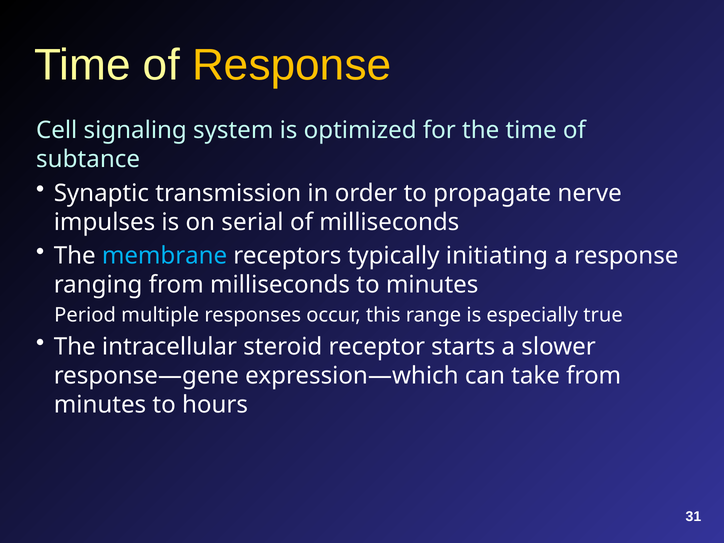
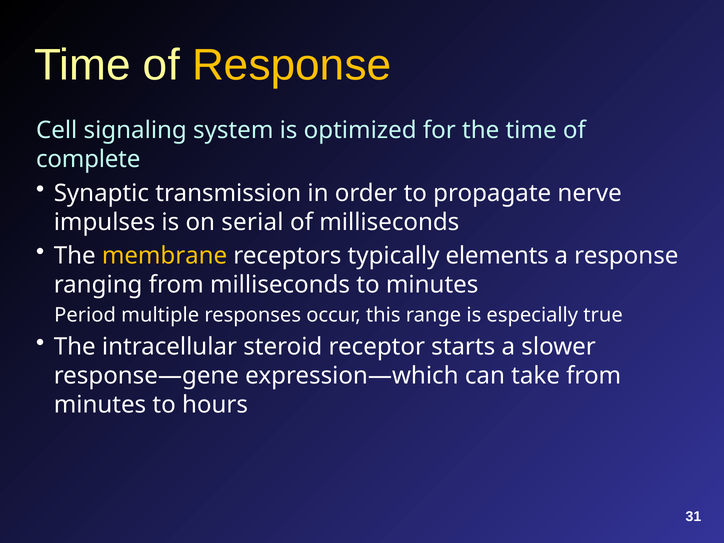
subtance: subtance -> complete
membrane colour: light blue -> yellow
initiating: initiating -> elements
